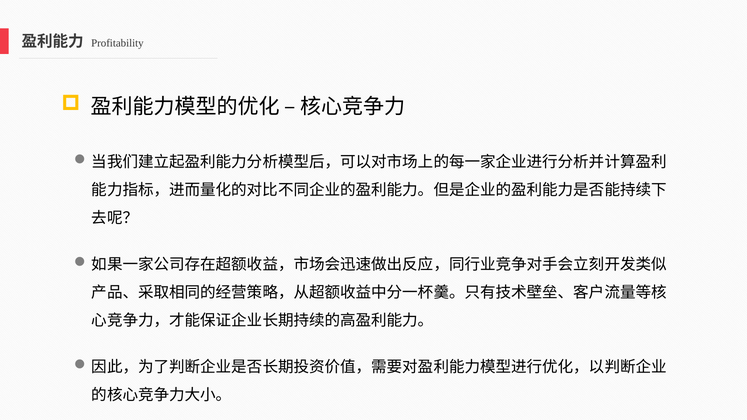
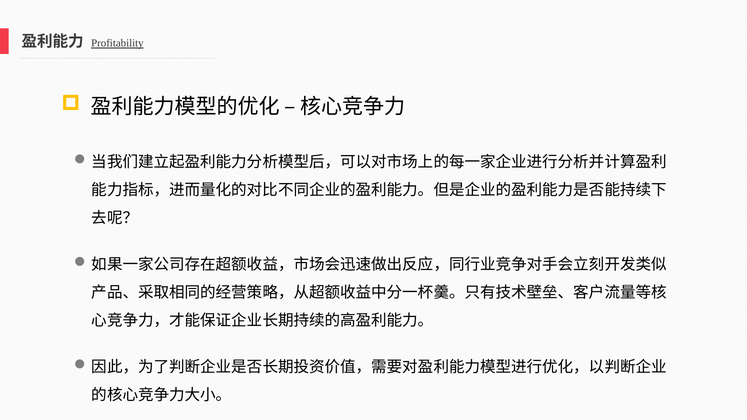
Profitability underline: none -> present
